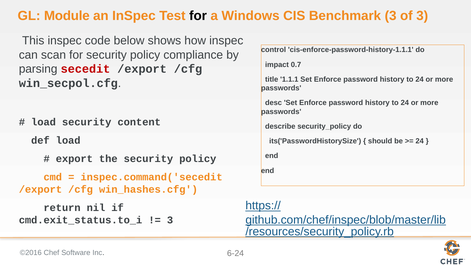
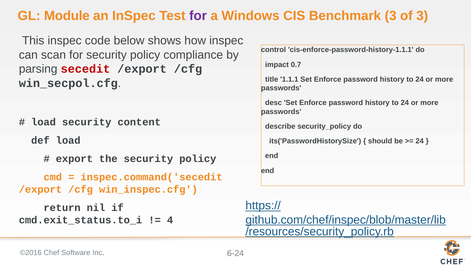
for at (198, 16) colour: black -> purple
win_hashes.cfg: win_hashes.cfg -> win_inspec.cfg
3 at (170, 220): 3 -> 4
